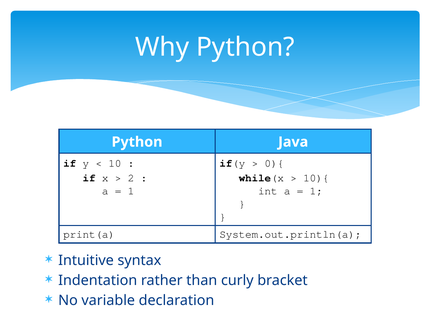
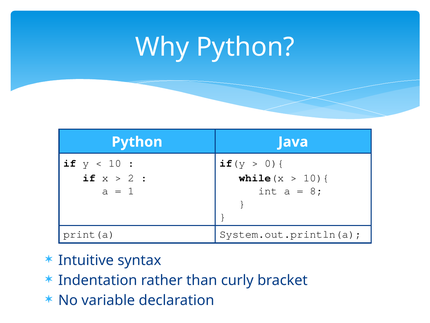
1 at (316, 191): 1 -> 8
